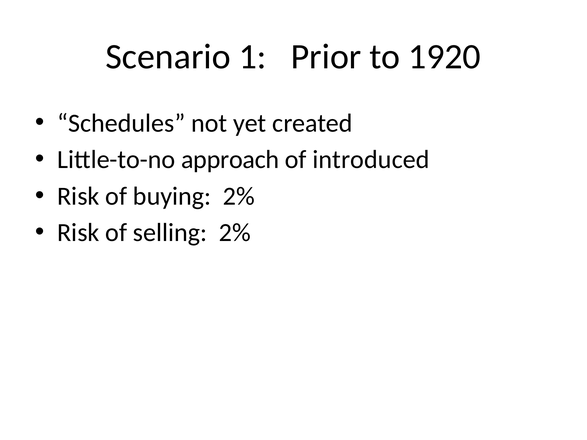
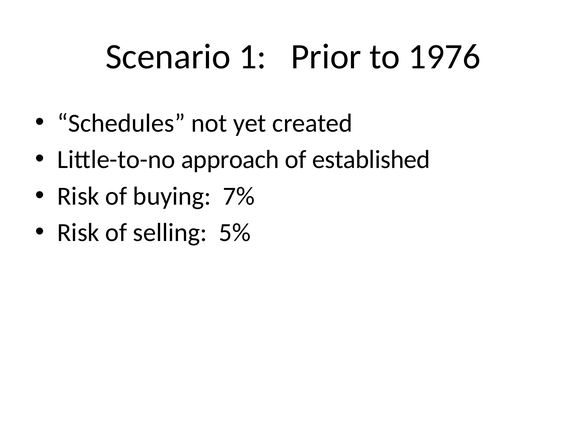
1920: 1920 -> 1976
introduced: introduced -> established
buying 2%: 2% -> 7%
selling 2%: 2% -> 5%
